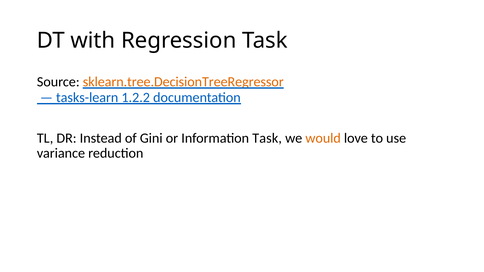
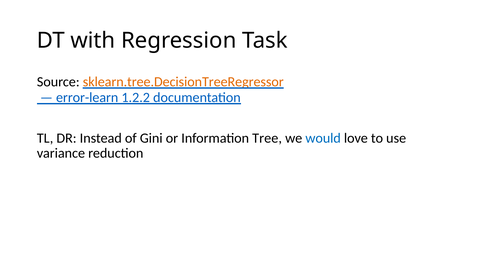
tasks-learn: tasks-learn -> error-learn
Information Task: Task -> Tree
would colour: orange -> blue
